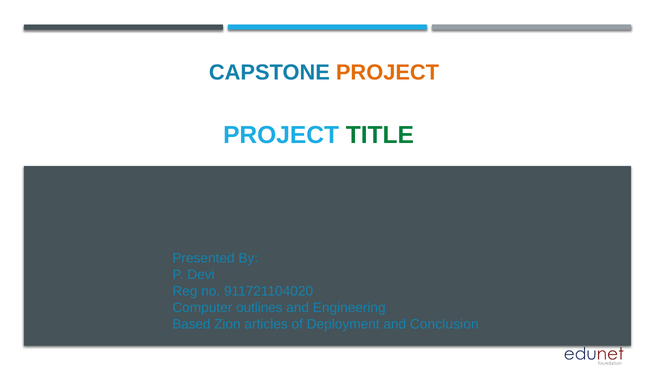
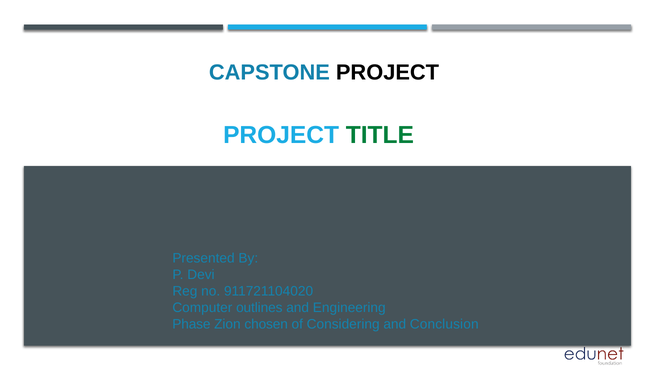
PROJECT at (388, 73) colour: orange -> black
Based: Based -> Phase
articles: articles -> chosen
Deployment: Deployment -> Considering
